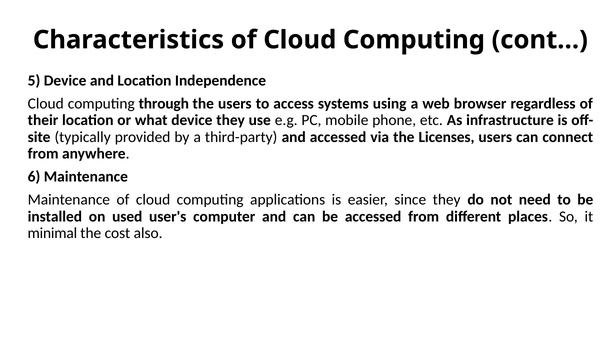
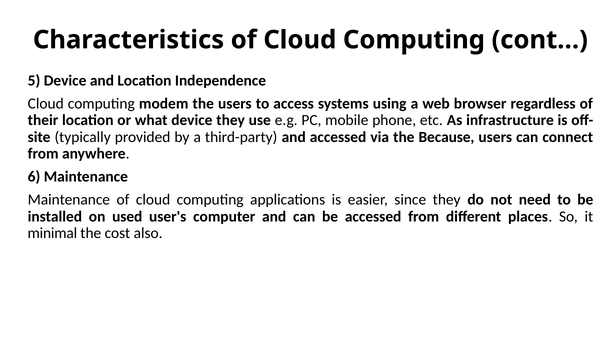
through: through -> modem
Licenses: Licenses -> Because
